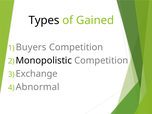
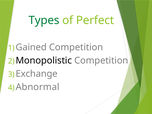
Types colour: black -> green
Gained: Gained -> Perfect
Buyers: Buyers -> Gained
